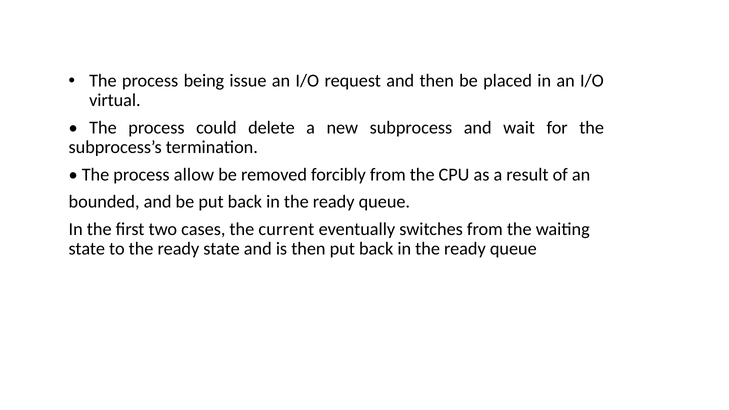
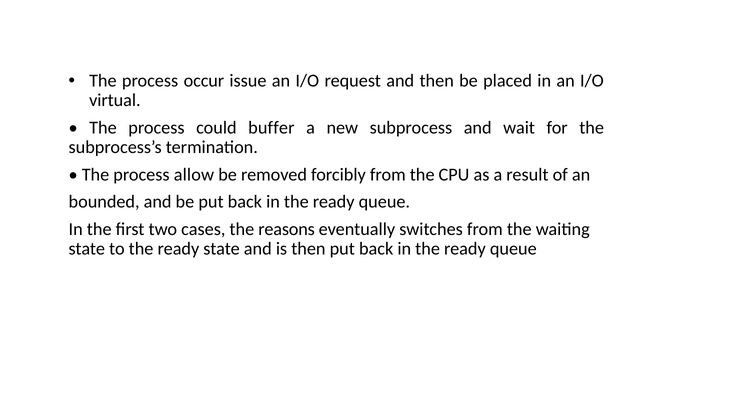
being: being -> occur
delete: delete -> buffer
current: current -> reasons
